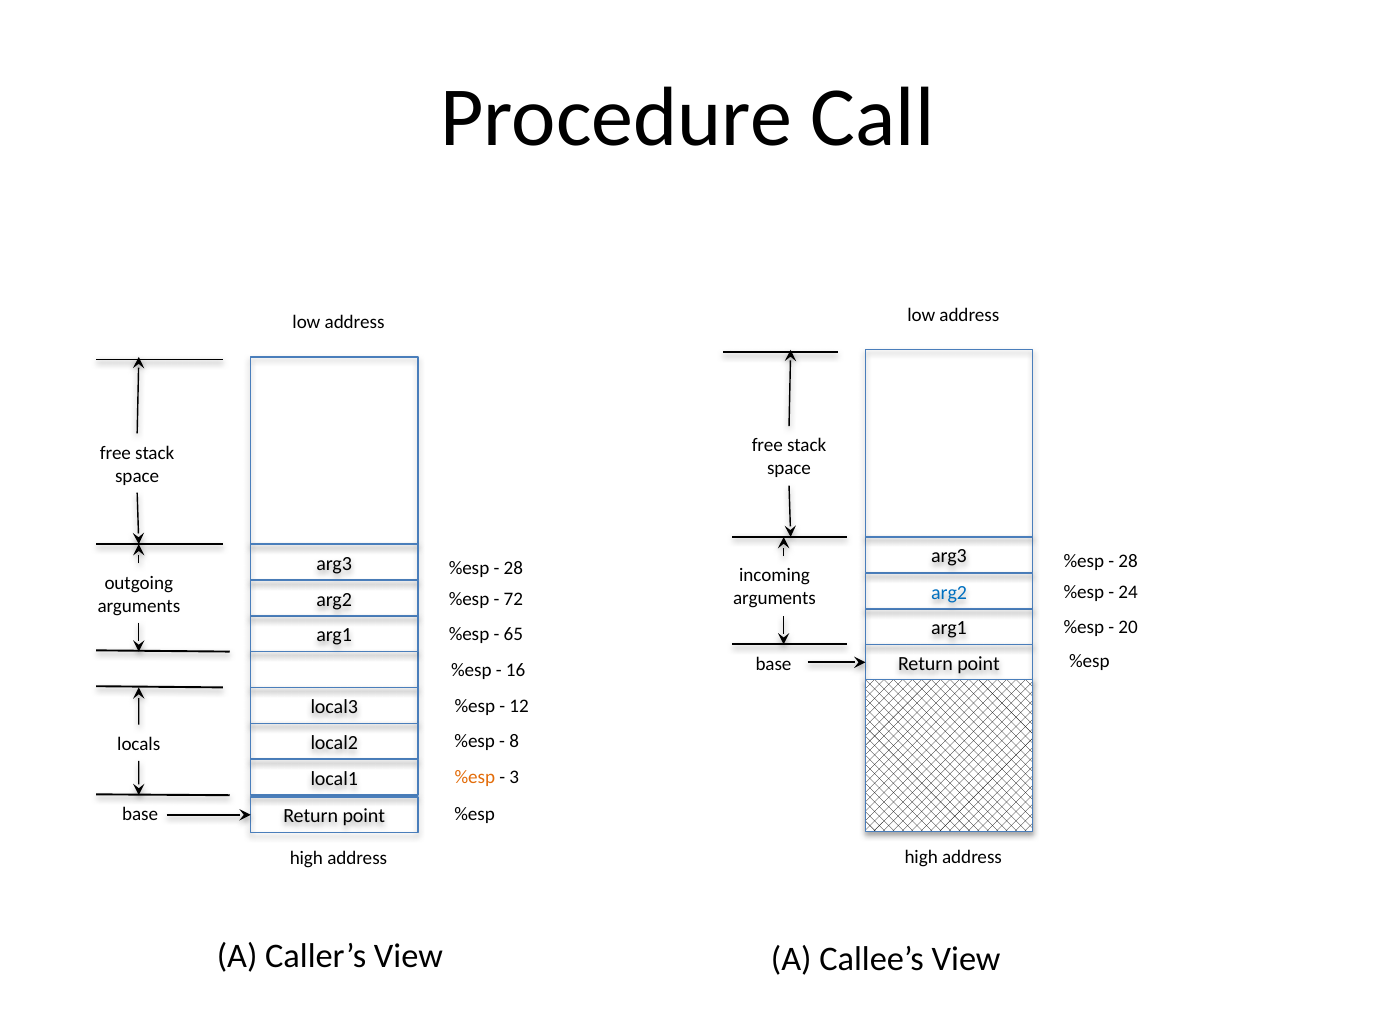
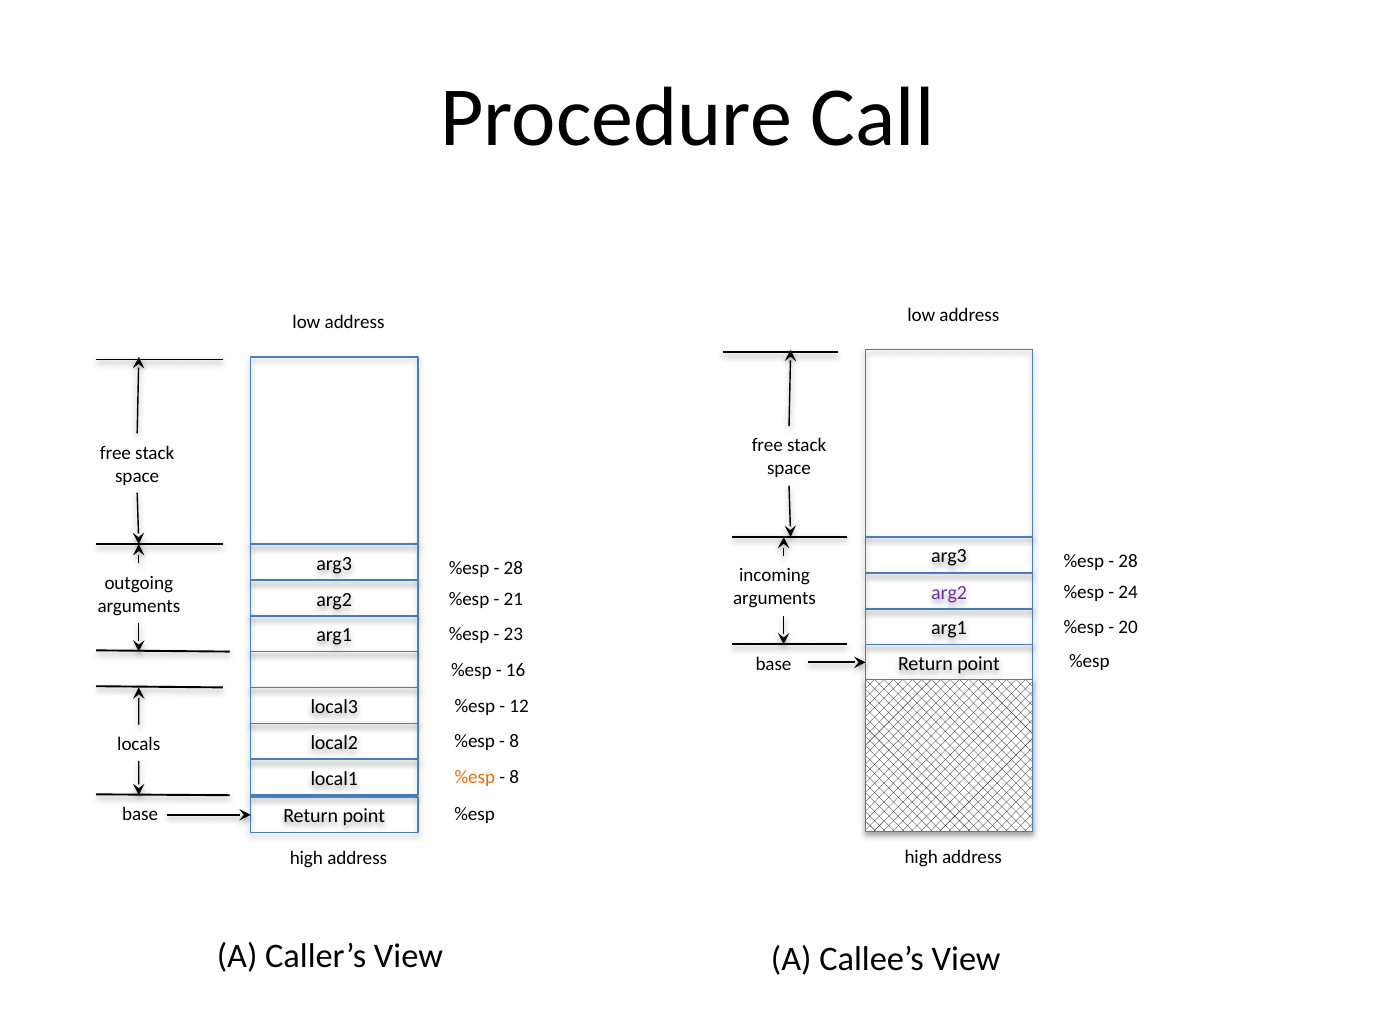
arg2 at (949, 593) colour: blue -> purple
72: 72 -> 21
65: 65 -> 23
3 at (514, 778): 3 -> 8
